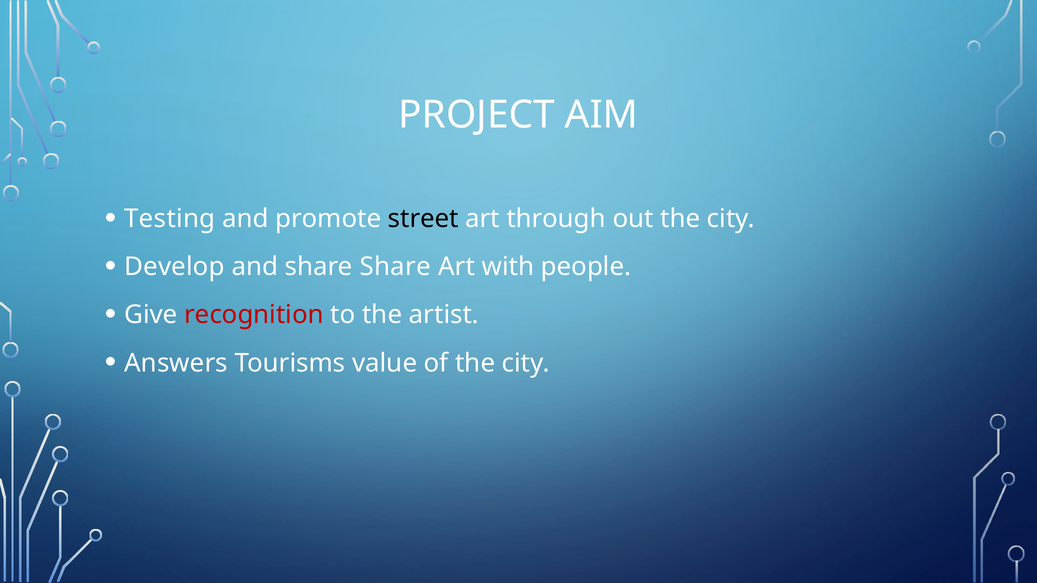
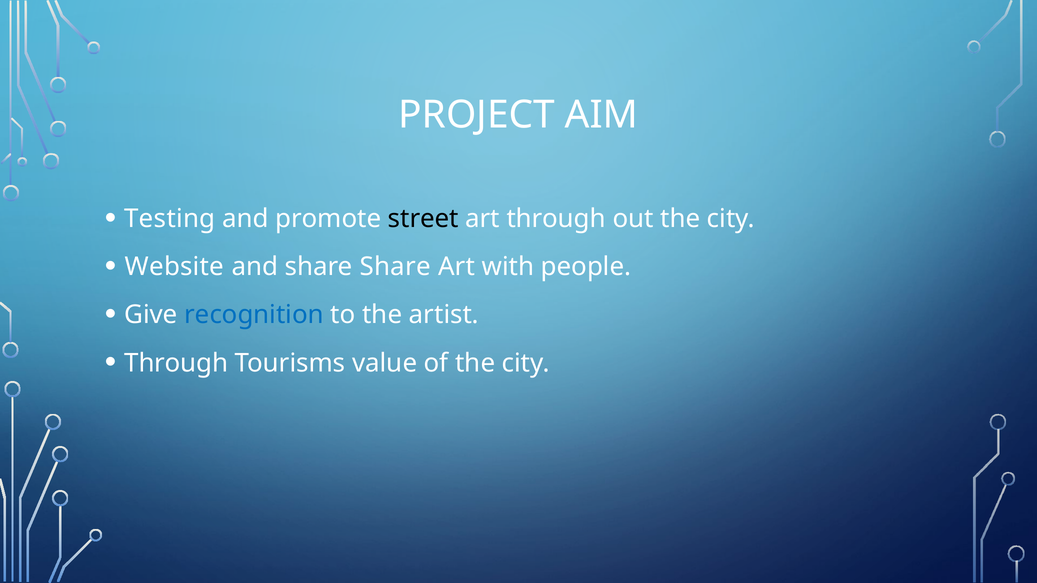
Develop: Develop -> Website
recognition colour: red -> blue
Answers at (176, 363): Answers -> Through
